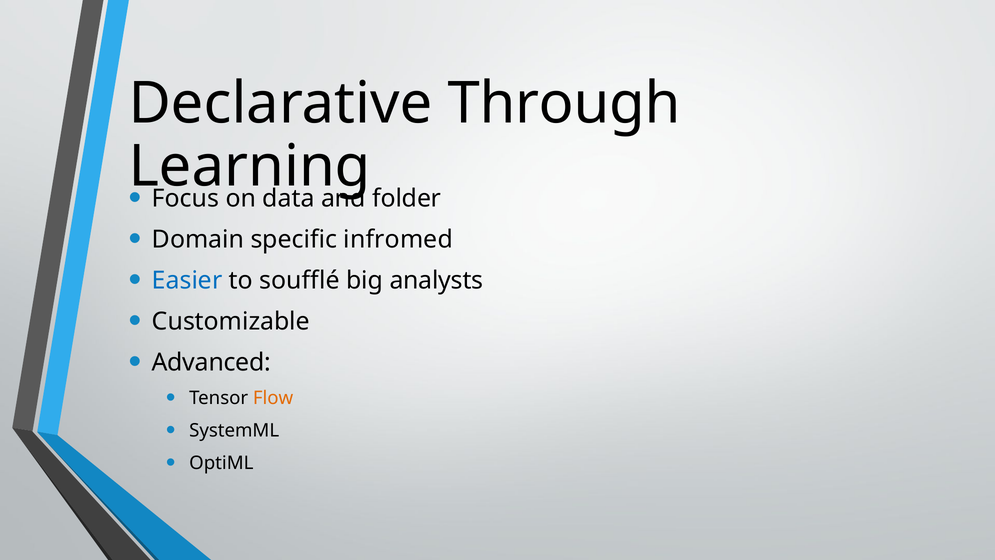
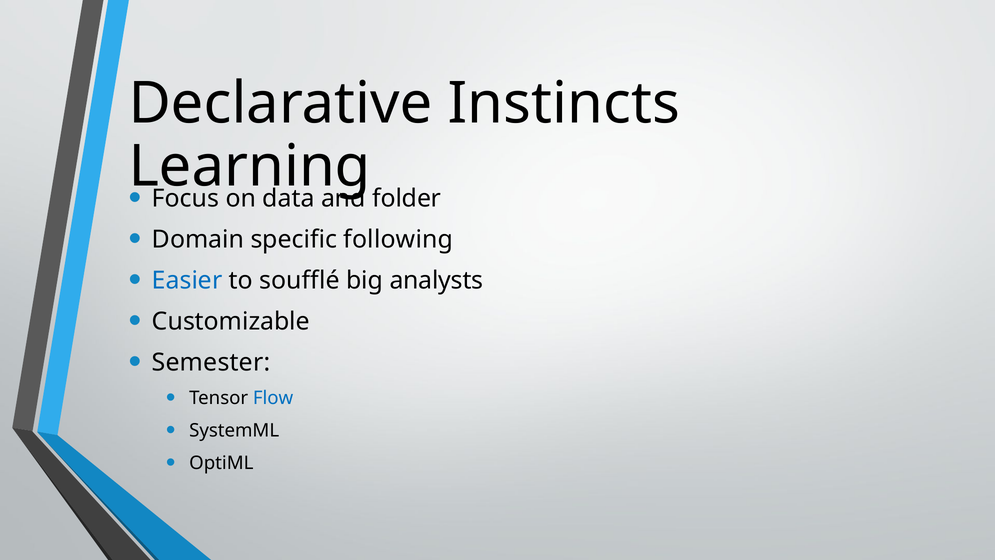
Through: Through -> Instincts
infromed: infromed -> following
Advanced: Advanced -> Semester
Flow colour: orange -> blue
